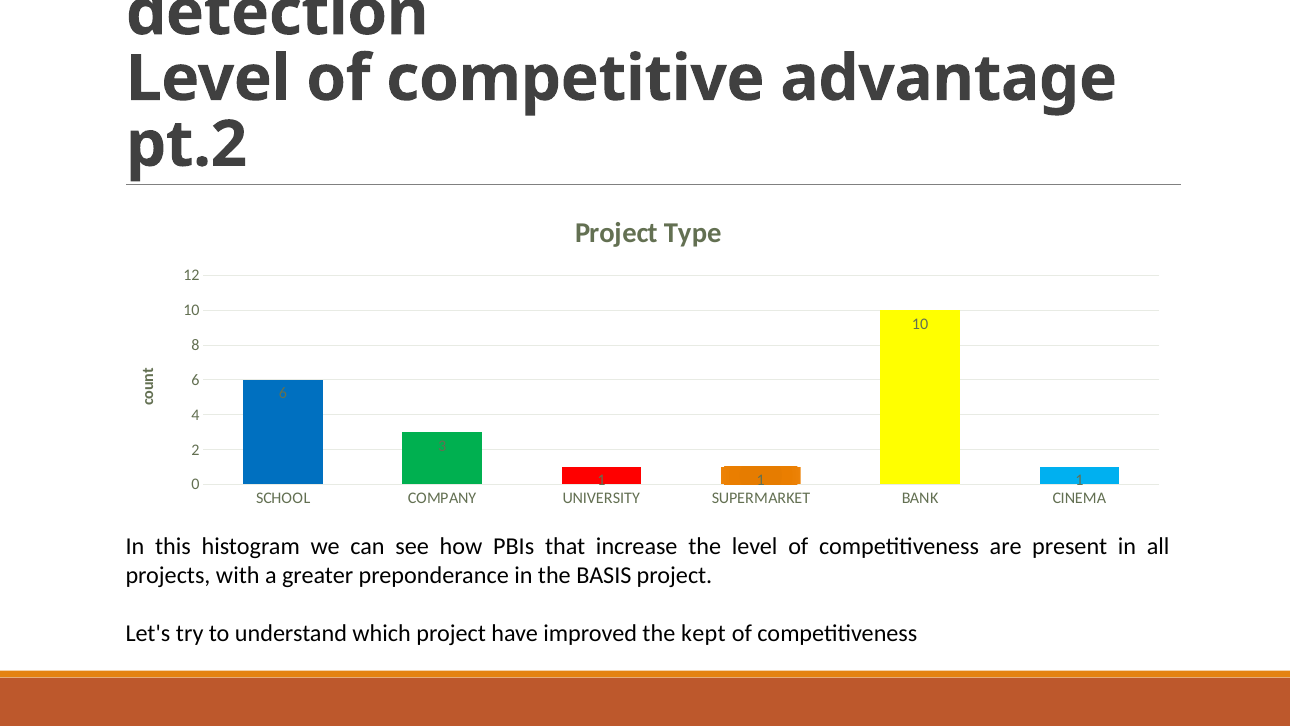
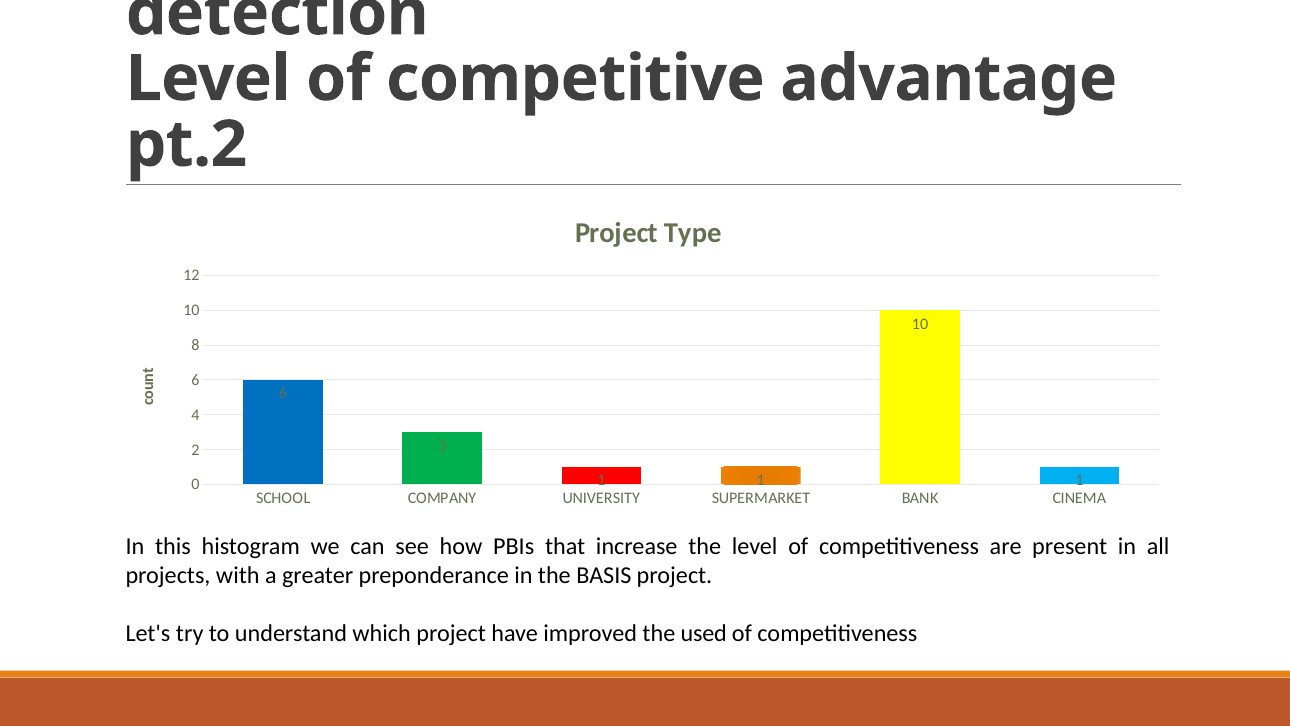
kept: kept -> used
